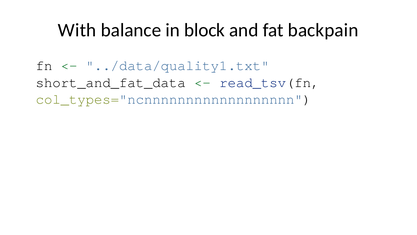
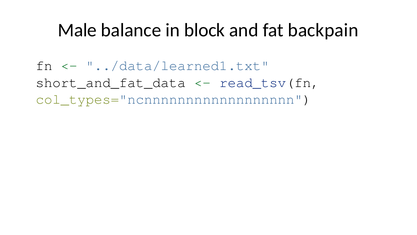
With: With -> Male
../data/quality1.txt: ../data/quality1.txt -> ../data/learned1.txt
